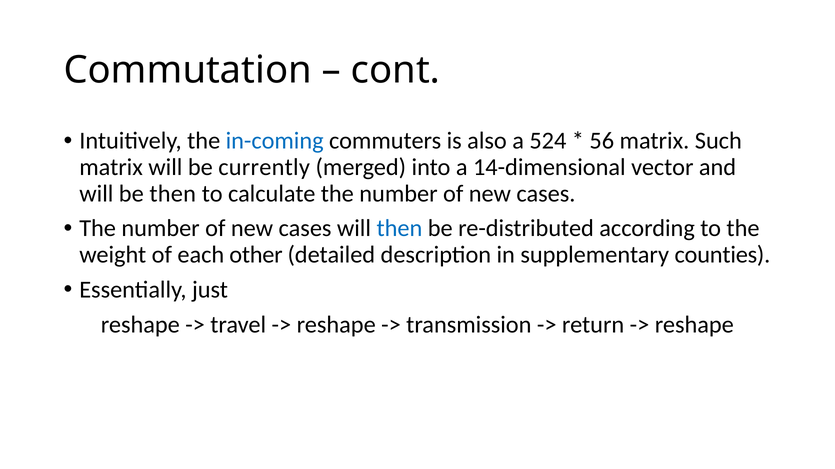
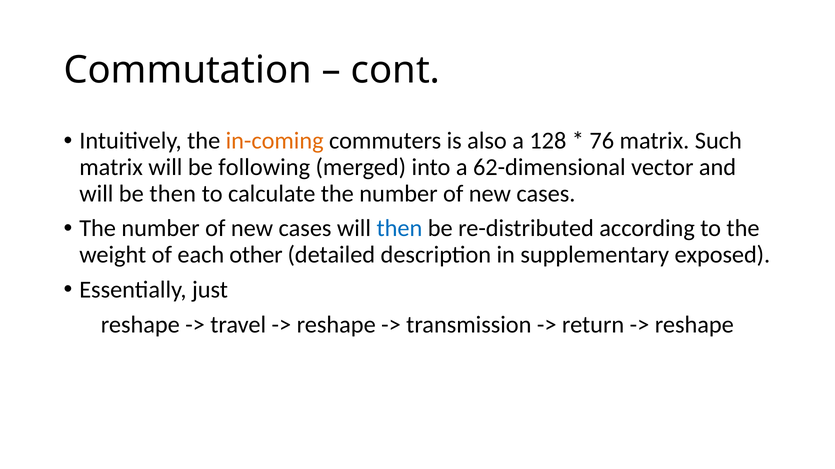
in-coming colour: blue -> orange
524: 524 -> 128
56: 56 -> 76
currently: currently -> following
14-dimensional: 14-dimensional -> 62-dimensional
counties: counties -> exposed
